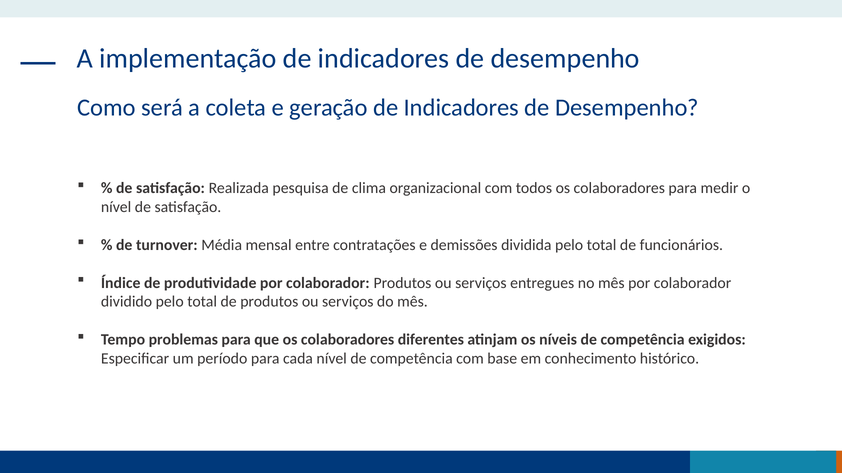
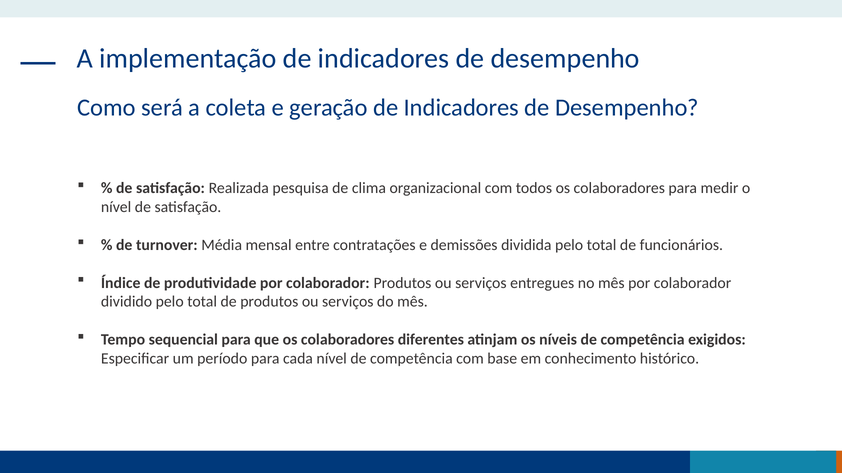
problemas: problemas -> sequencial
